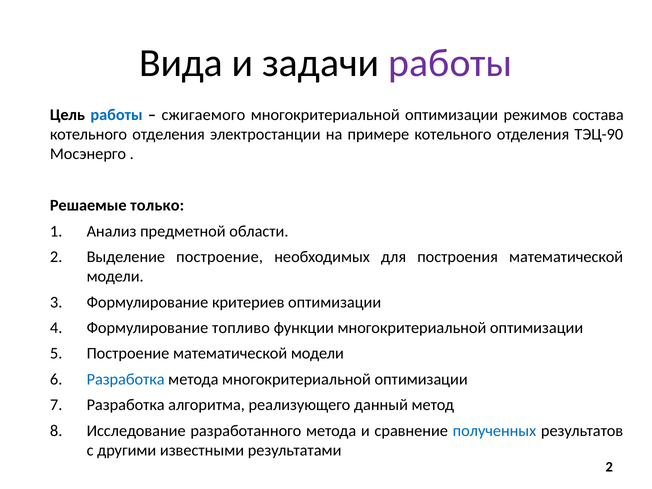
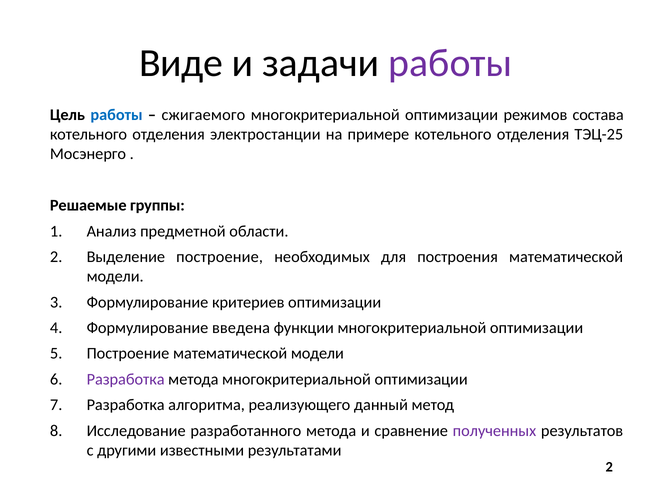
Вида: Вида -> Виде
ТЭЦ-90: ТЭЦ-90 -> ТЭЦ-25
только: только -> группы
топливо: топливо -> введена
Разработка at (126, 379) colour: blue -> purple
полученных colour: blue -> purple
